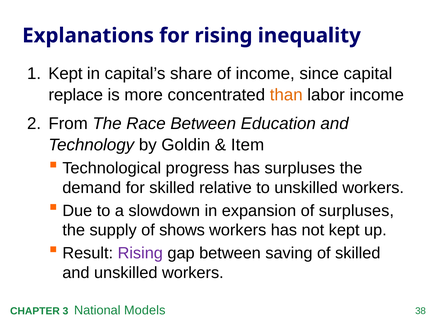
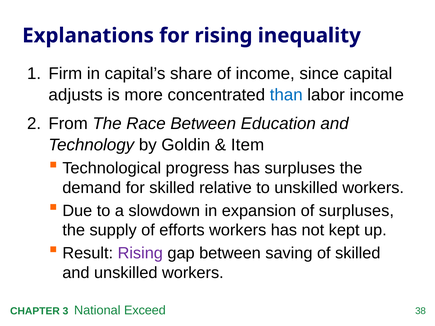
1 Kept: Kept -> Firm
replace: replace -> adjusts
than colour: orange -> blue
shows: shows -> efforts
Models: Models -> Exceed
